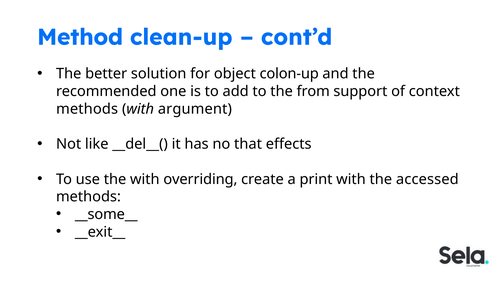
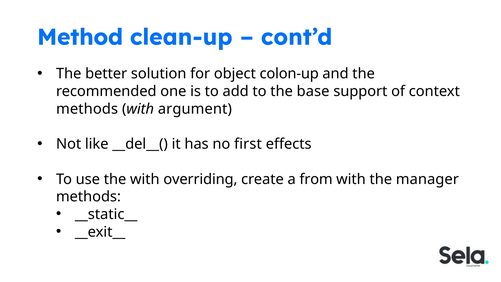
from: from -> base
that: that -> first
print: print -> from
accessed: accessed -> manager
__some__: __some__ -> __static__
